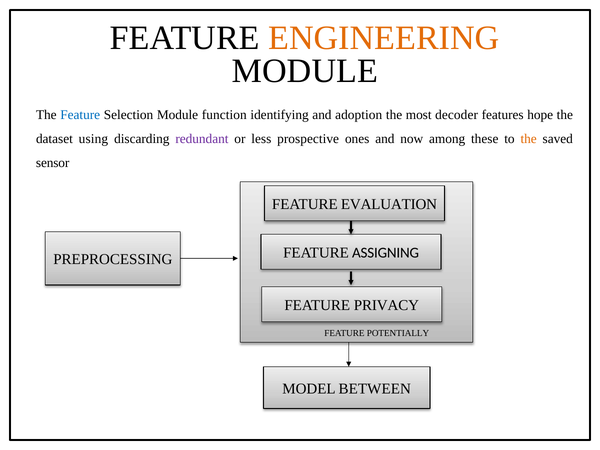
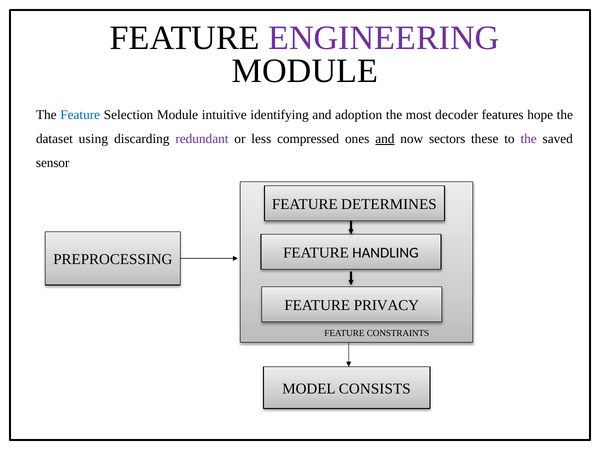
ENGINEERING colour: orange -> purple
function: function -> intuitive
prospective: prospective -> compressed
and at (385, 139) underline: none -> present
among: among -> sectors
the at (529, 139) colour: orange -> purple
EVALUATION: EVALUATION -> DETERMINES
ASSIGNING: ASSIGNING -> HANDLING
POTENTIALLY: POTENTIALLY -> CONSTRAINTS
BETWEEN: BETWEEN -> CONSISTS
